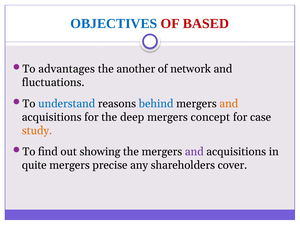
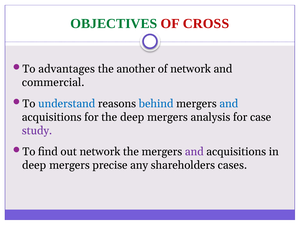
OBJECTIVES colour: blue -> green
BASED: BASED -> CROSS
fluctuations: fluctuations -> commercial
and at (229, 104) colour: orange -> blue
concept: concept -> analysis
study colour: orange -> purple
out showing: showing -> network
quite at (34, 165): quite -> deep
cover: cover -> cases
